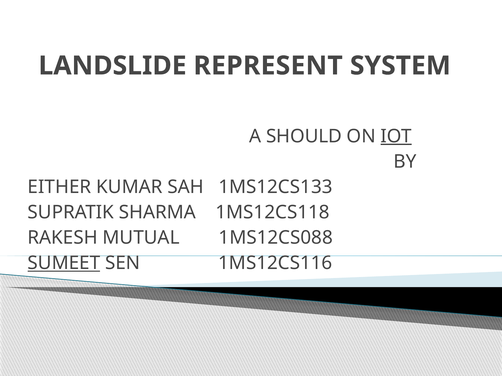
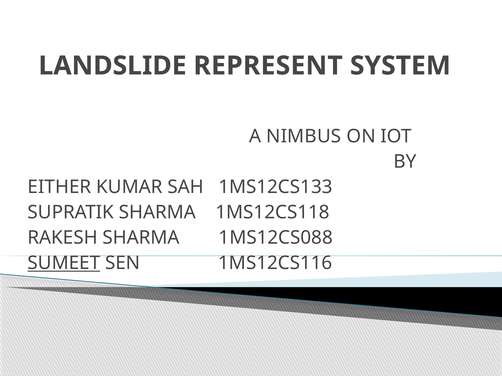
SHOULD: SHOULD -> NIMBUS
IOT underline: present -> none
RAKESH MUTUAL: MUTUAL -> SHARMA
